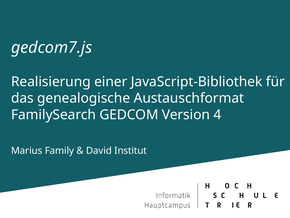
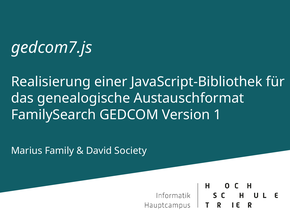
4: 4 -> 1
Institut: Institut -> Society
